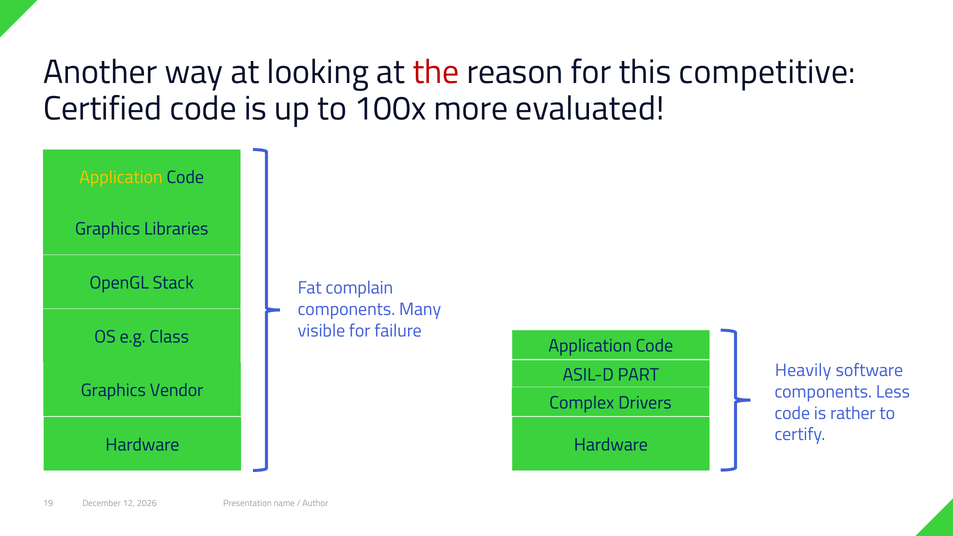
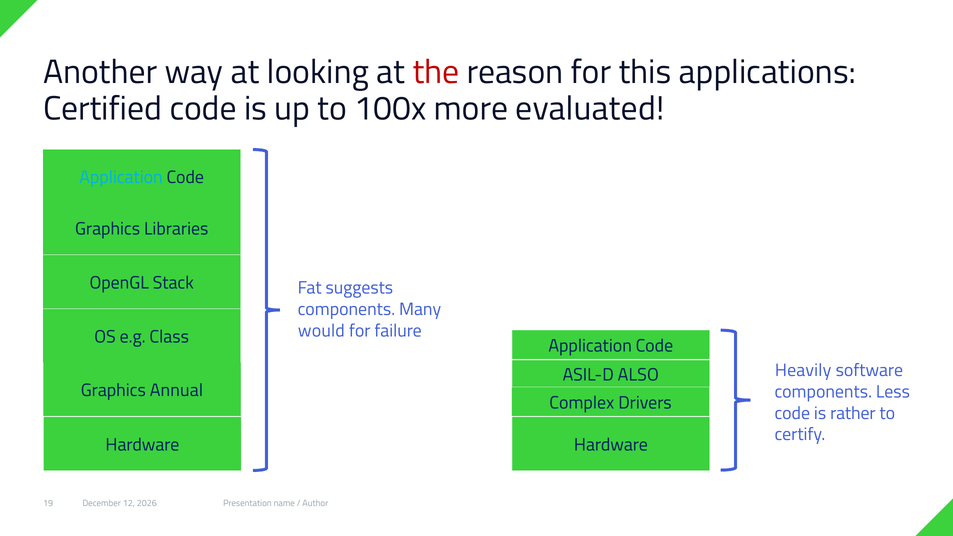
competitive: competitive -> applications
Application at (121, 178) colour: yellow -> light blue
complain: complain -> suggests
visible: visible -> would
PART: PART -> ALSO
Vendor: Vendor -> Annual
